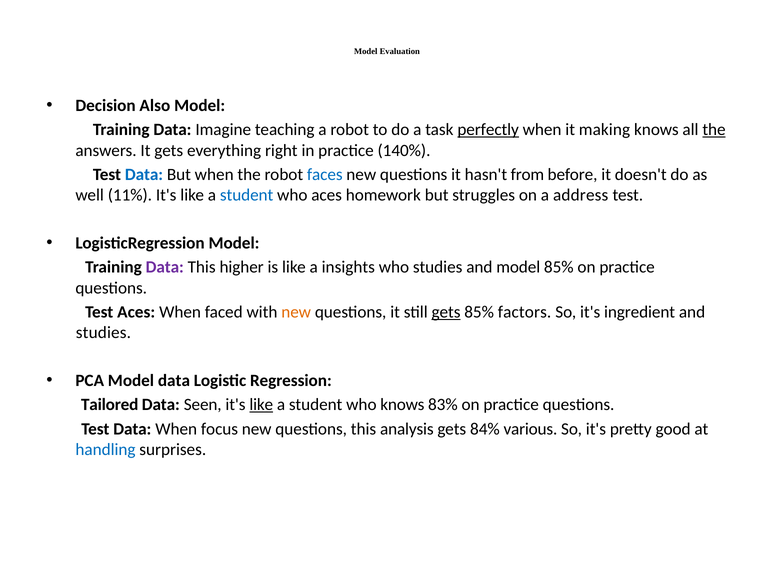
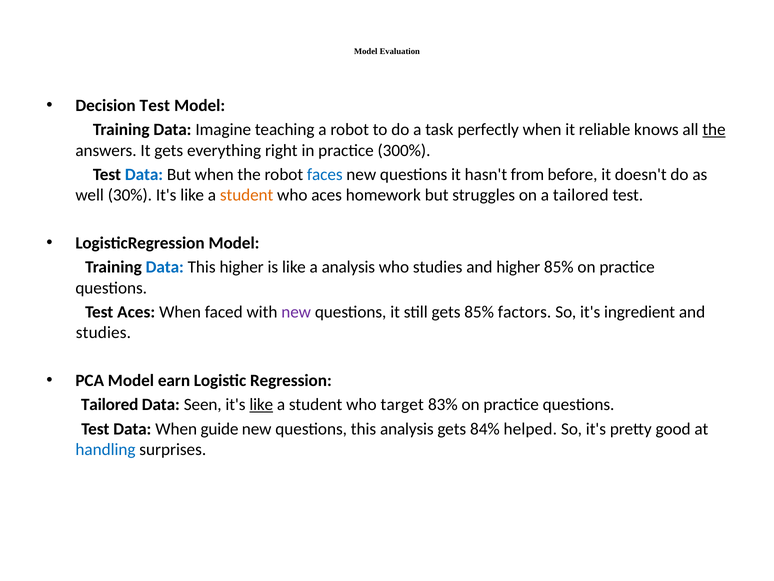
Decision Also: Also -> Test
perfectly underline: present -> none
making: making -> reliable
140%: 140% -> 300%
11%: 11% -> 30%
student at (247, 195) colour: blue -> orange
a address: address -> tailored
Data at (165, 267) colour: purple -> blue
a insights: insights -> analysis
and model: model -> higher
new at (296, 312) colour: orange -> purple
gets at (446, 312) underline: present -> none
Model data: data -> earn
who knows: knows -> target
focus: focus -> guide
various: various -> helped
